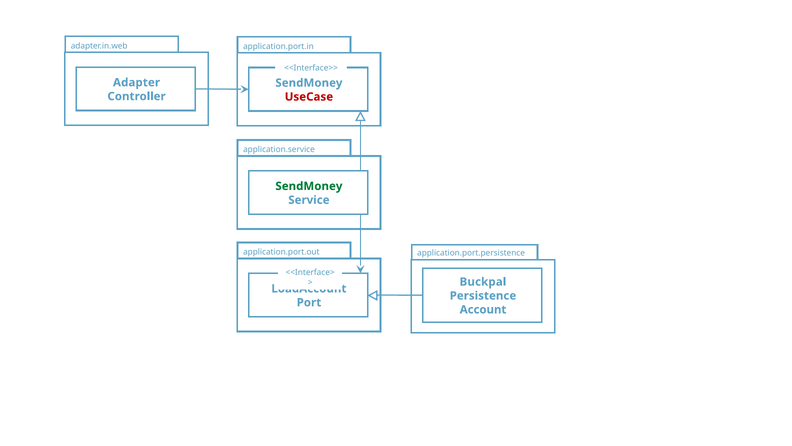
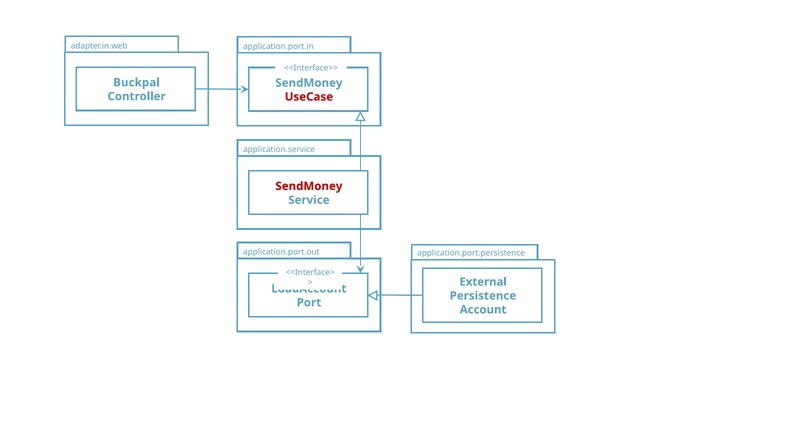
Adapter: Adapter -> Buckpal
SendMoney at (309, 186) colour: green -> red
Buckpal: Buckpal -> External
